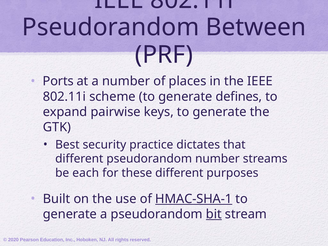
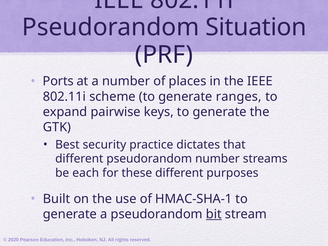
Between: Between -> Situation
defines: defines -> ranges
HMAC-SHA-1 underline: present -> none
